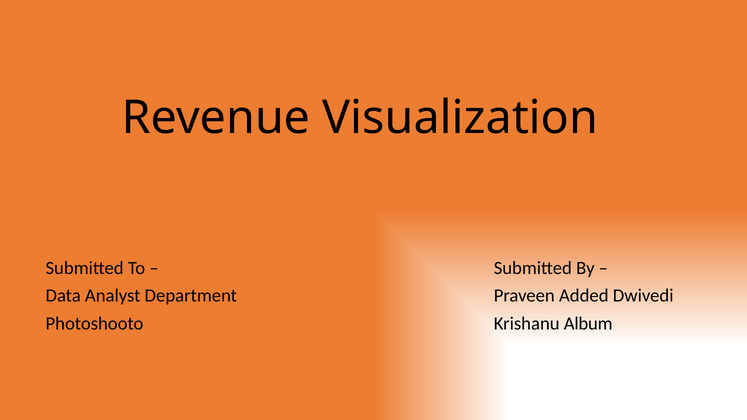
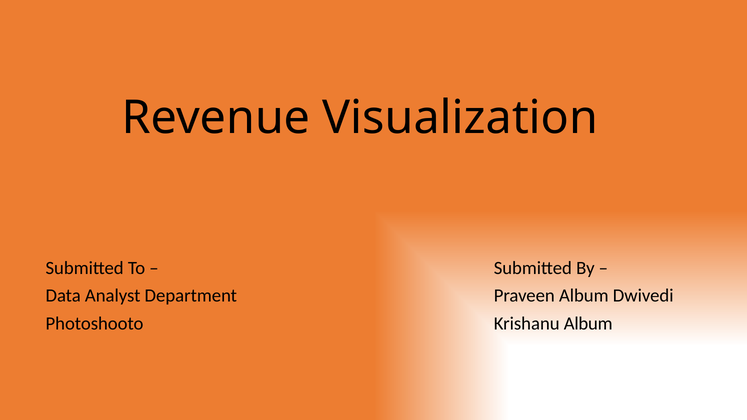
Praveen Added: Added -> Album
